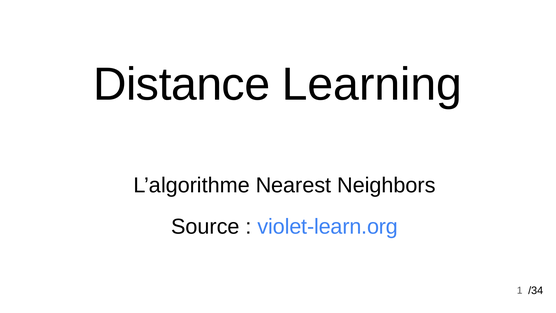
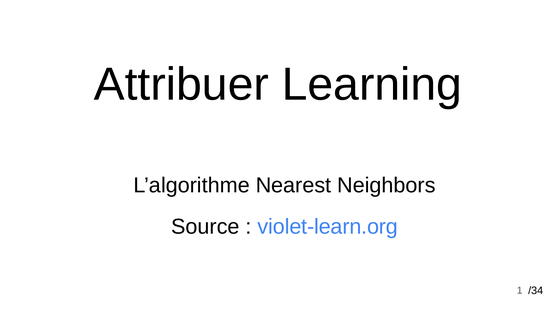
Distance: Distance -> Attribuer
